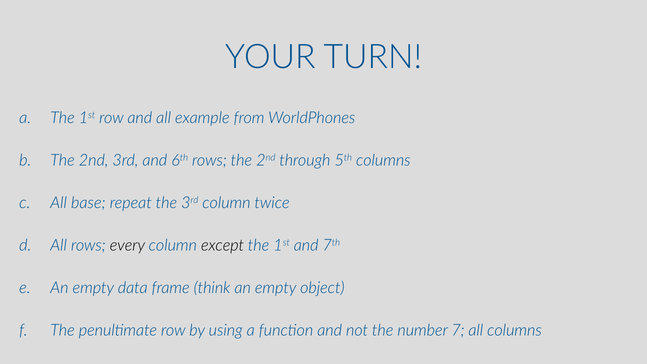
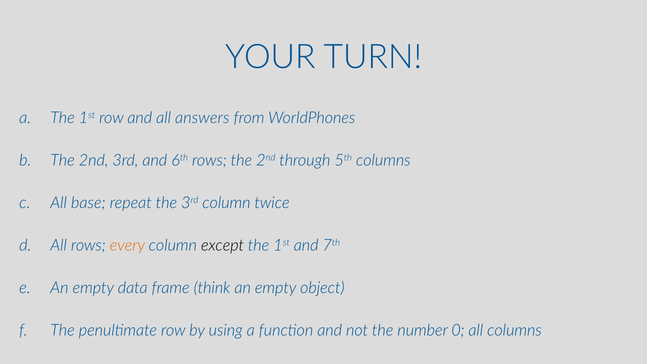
example: example -> answers
every colour: black -> orange
7: 7 -> 0
